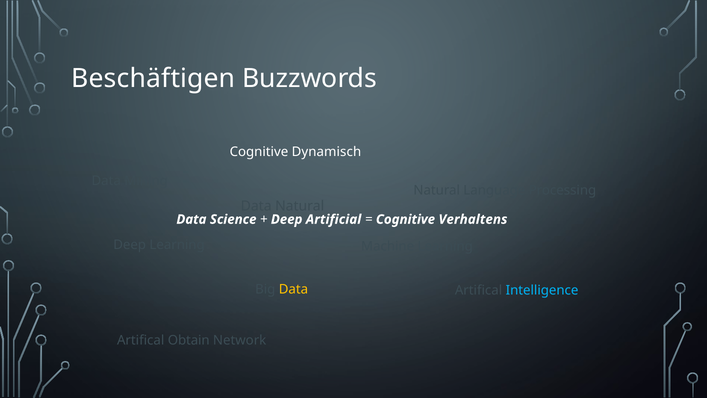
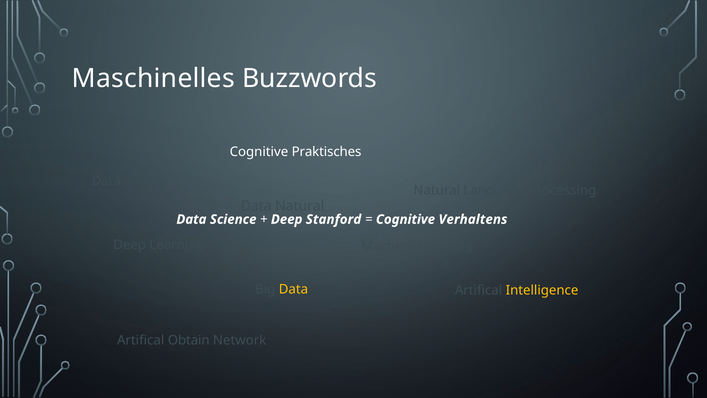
Beschäftigen: Beschäftigen -> Maschinelles
Dynamisch: Dynamisch -> Praktisches
Artificial: Artificial -> Stanford
Intelligence colour: light blue -> yellow
